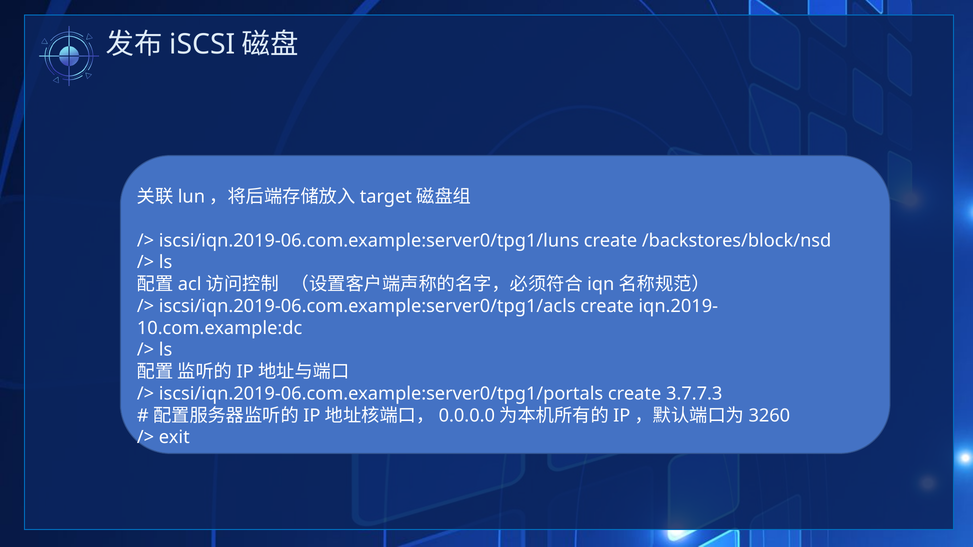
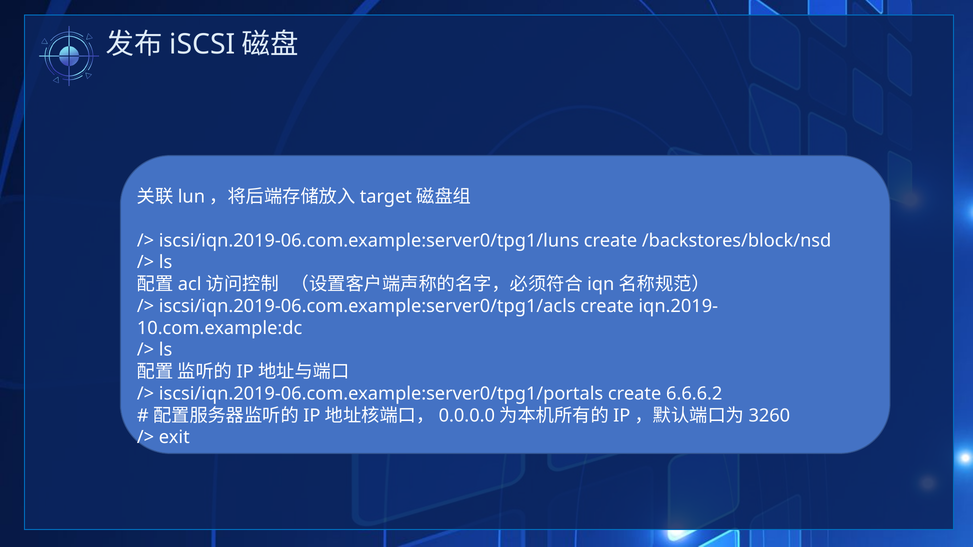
3.7.7.3: 3.7.7.3 -> 6.6.6.2
